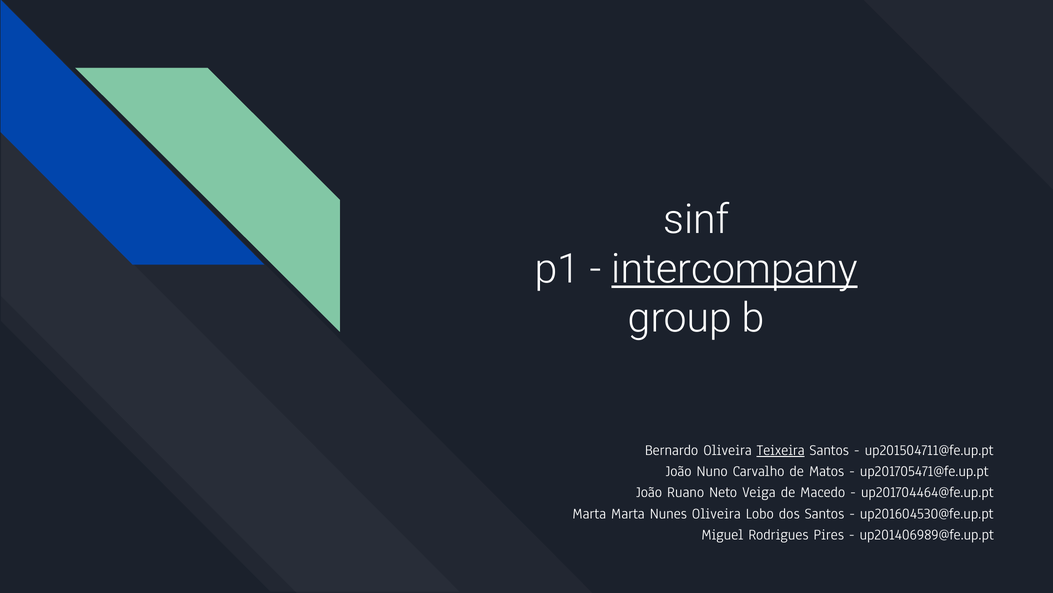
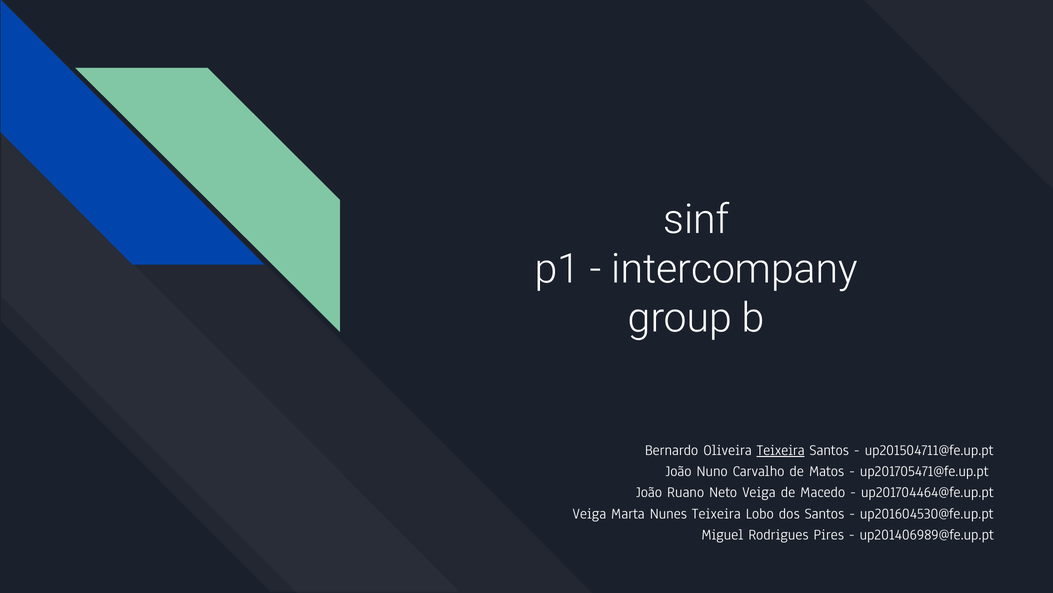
intercompany underline: present -> none
Marta at (589, 513): Marta -> Veiga
Nunes Oliveira: Oliveira -> Teixeira
